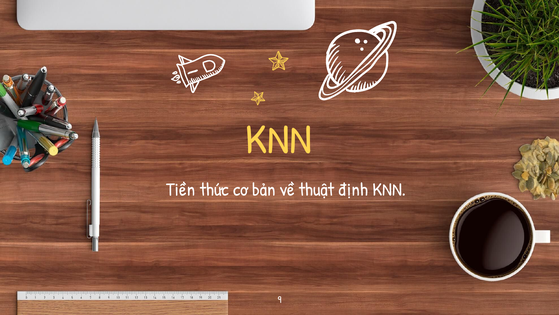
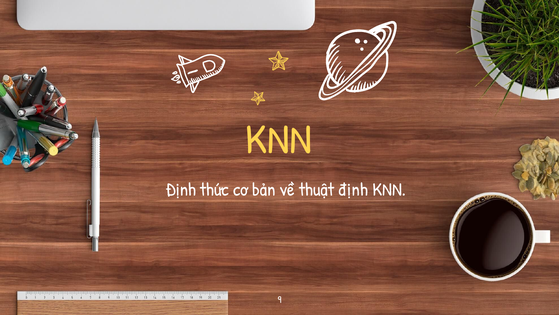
Tiền at (181, 189): Tiền -> Định
